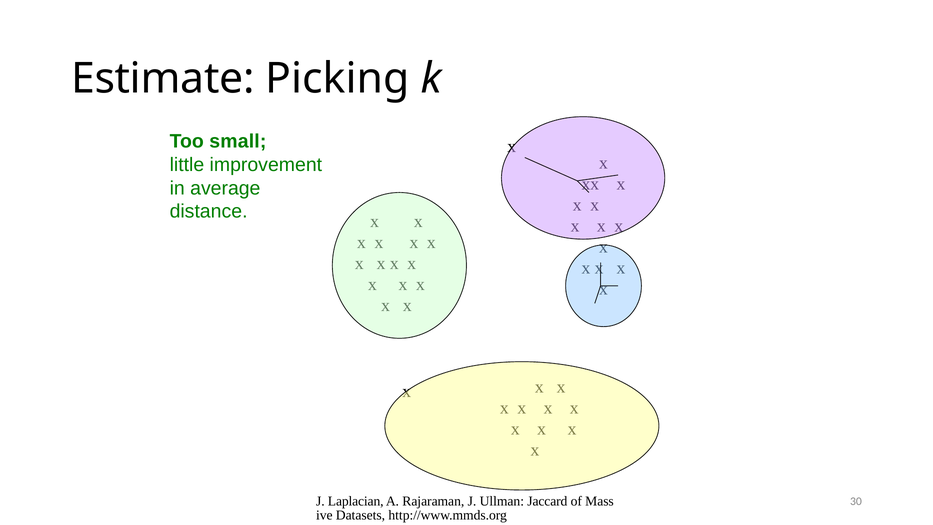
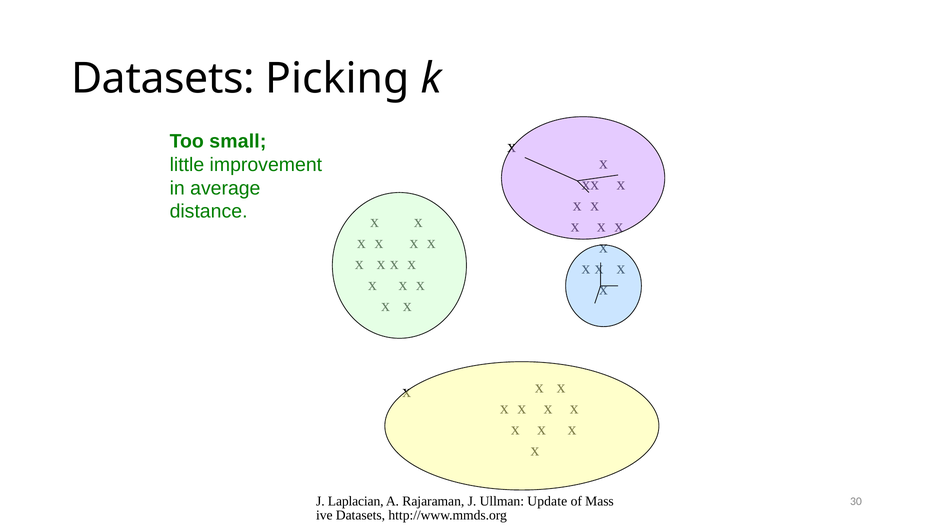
Estimate at (163, 78): Estimate -> Datasets
Jaccard: Jaccard -> Update
